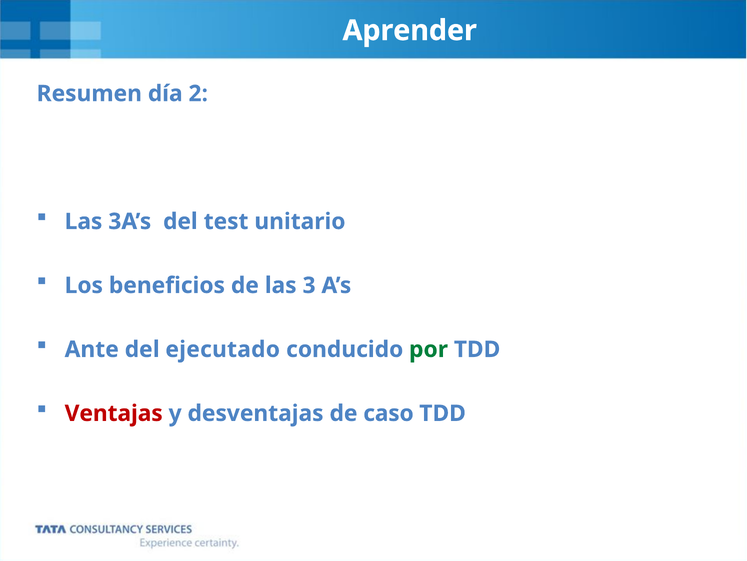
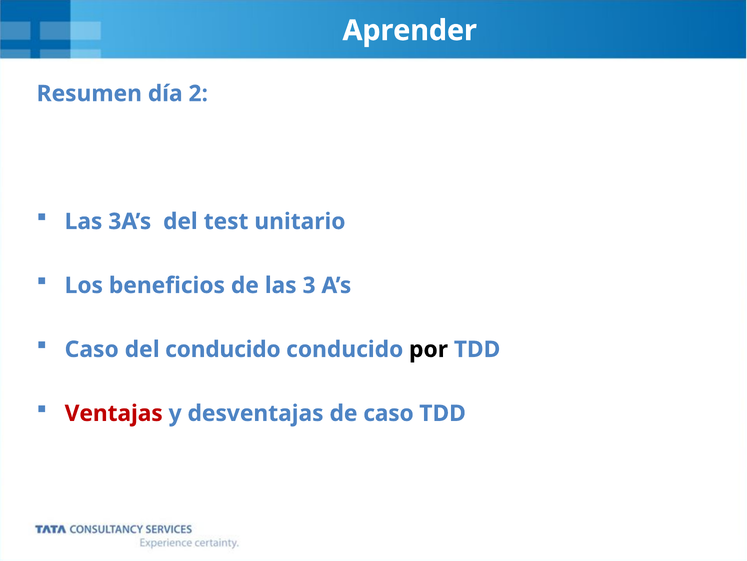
Ante at (92, 349): Ante -> Caso
del ejecutado: ejecutado -> conducido
por colour: green -> black
